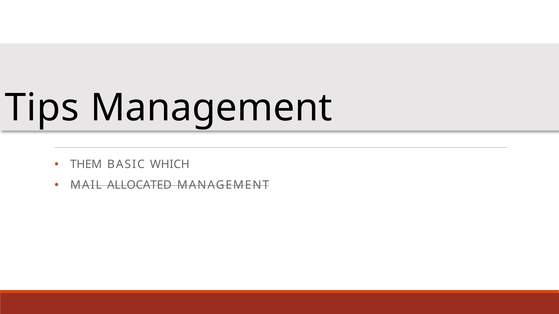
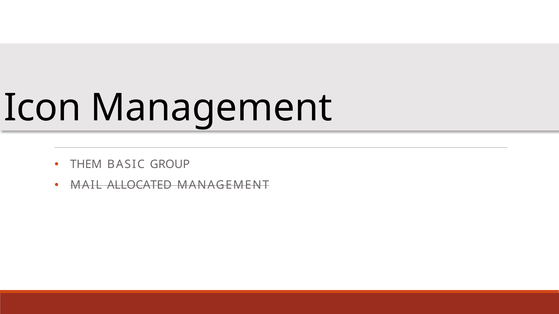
Tips: Tips -> Icon
WHICH: WHICH -> GROUP
